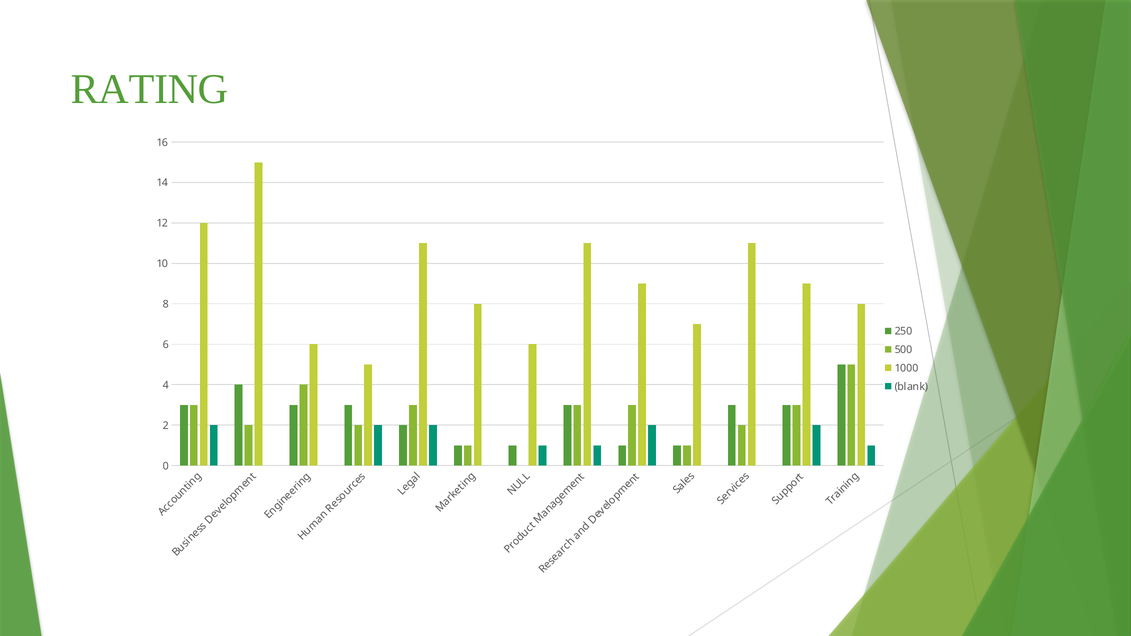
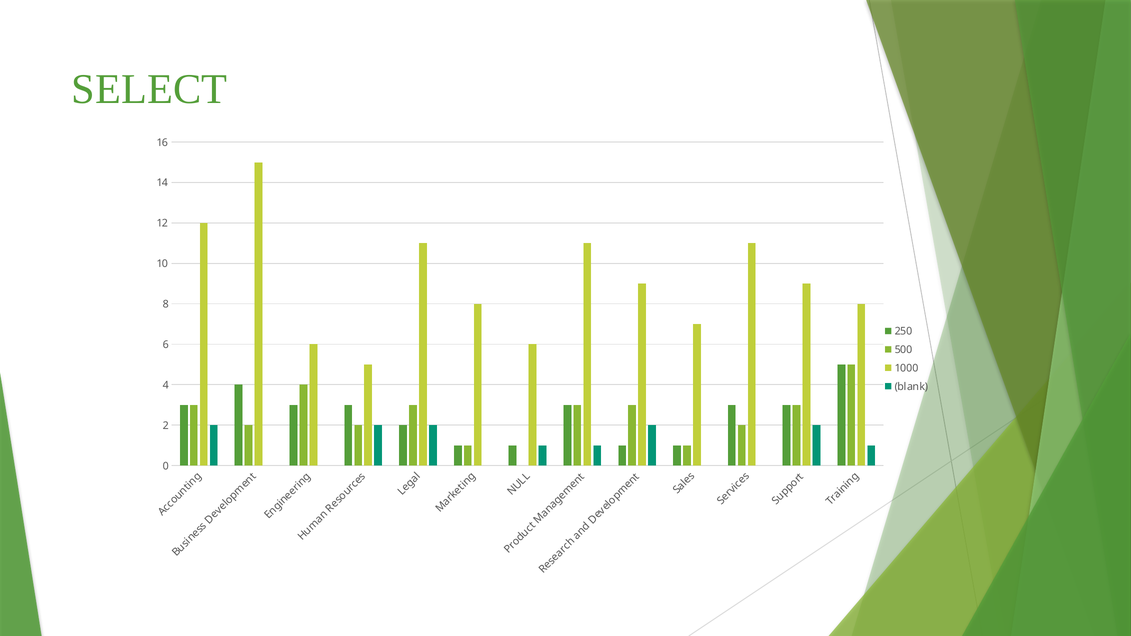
RATING: RATING -> SELECT
